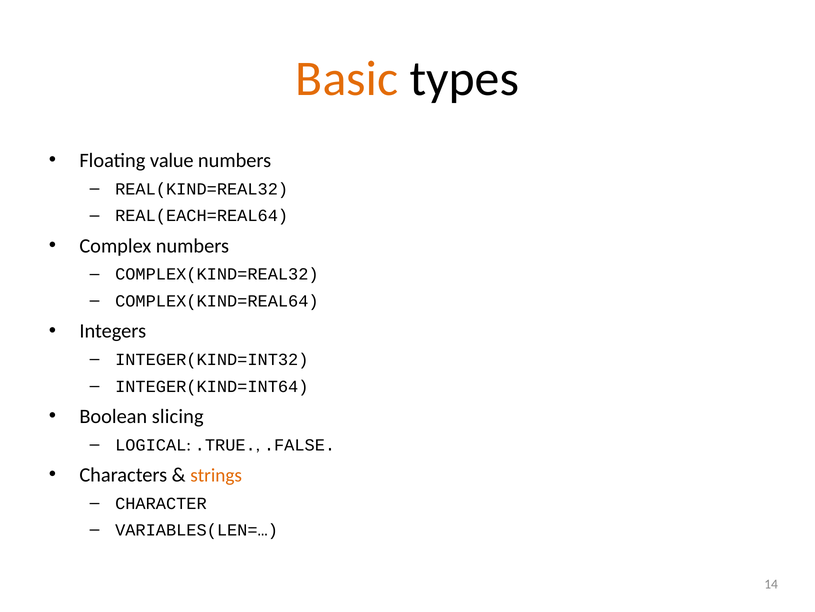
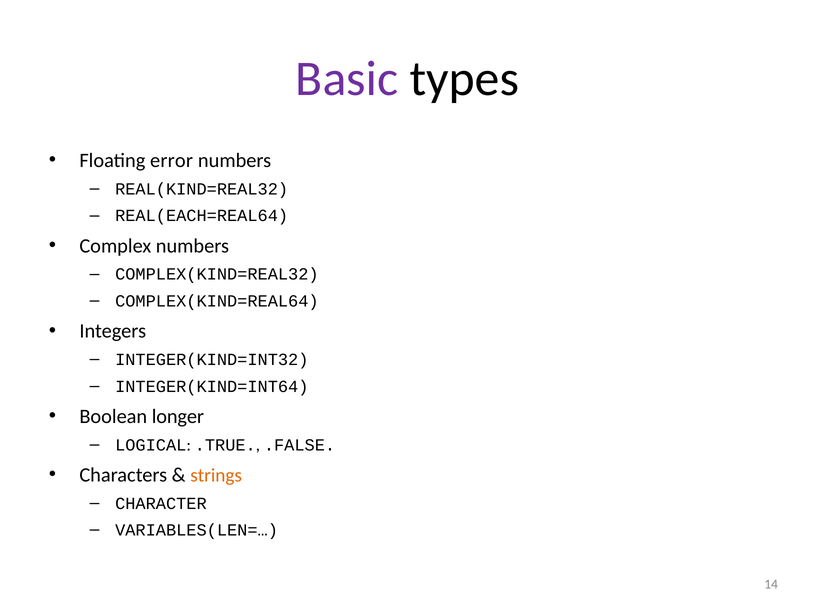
Basic colour: orange -> purple
value: value -> error
slicing: slicing -> longer
